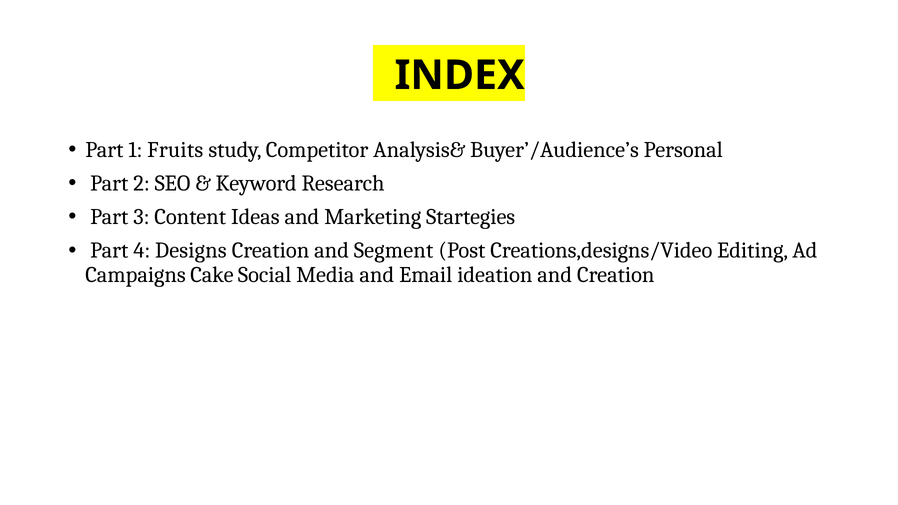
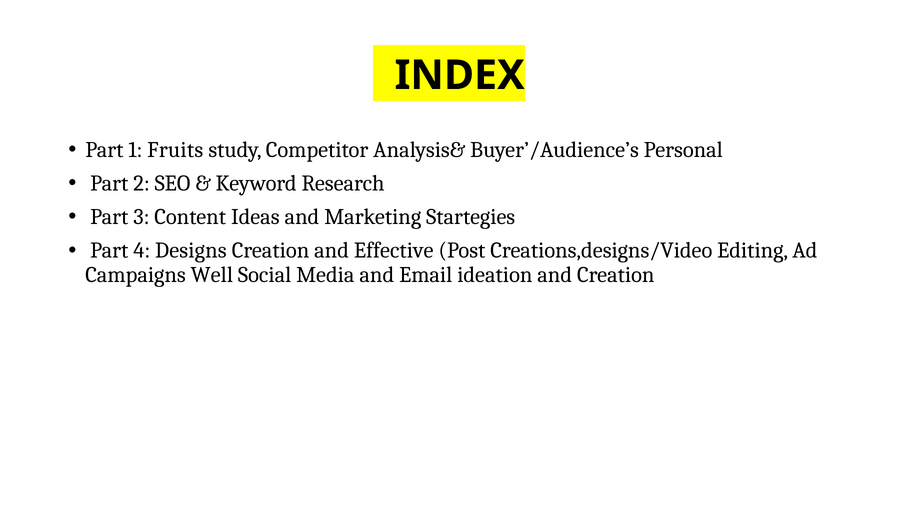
Segment: Segment -> Effective
Cake: Cake -> Well
